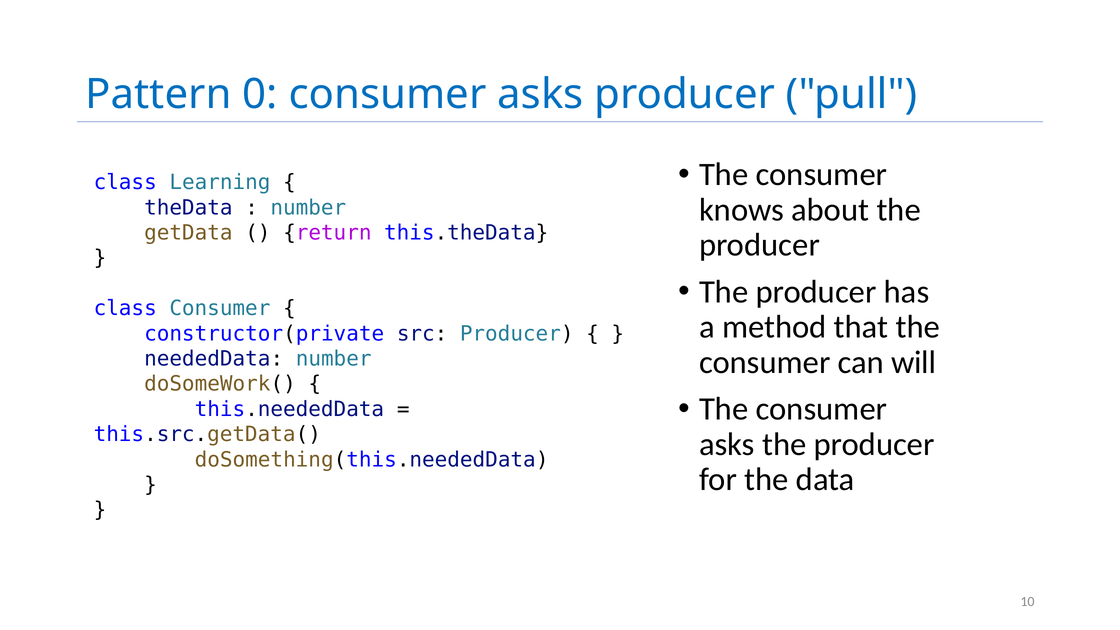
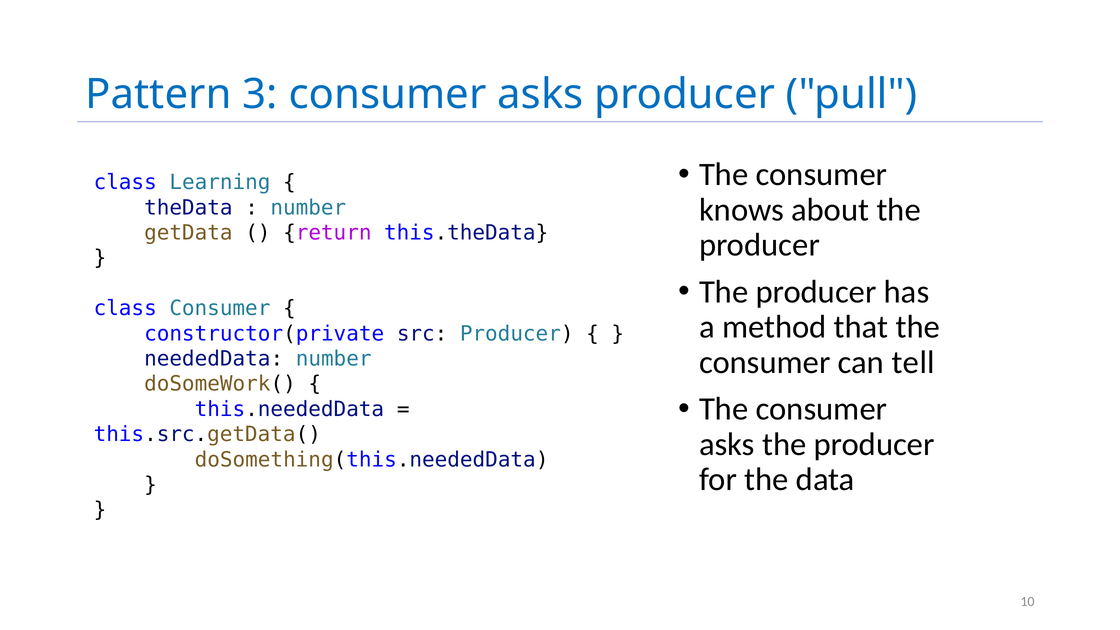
0: 0 -> 3
will: will -> tell
